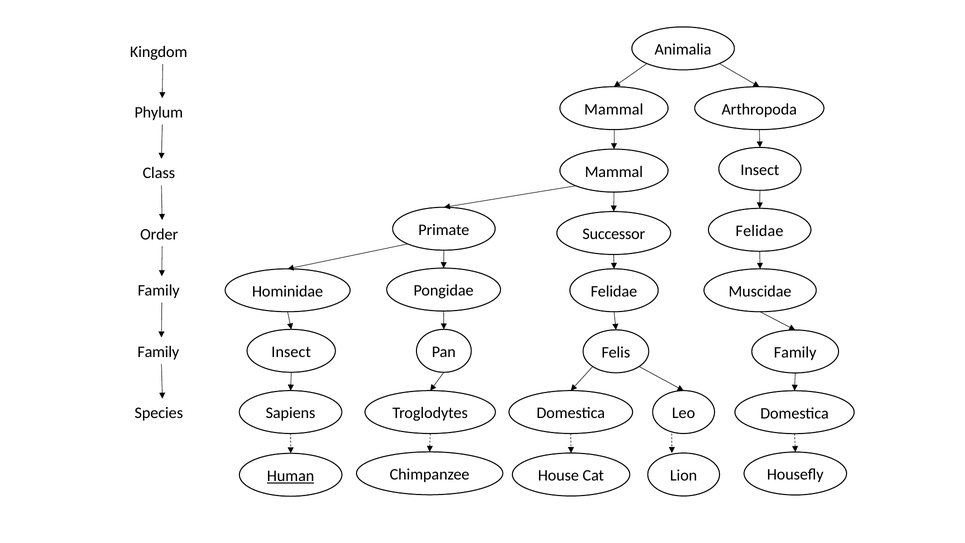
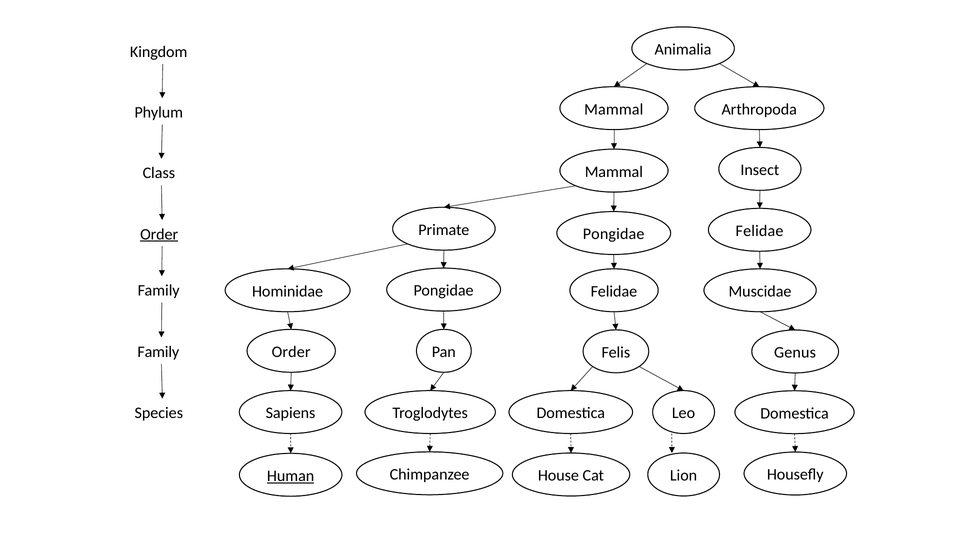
Successor at (614, 234): Successor -> Pongidae
Order at (159, 234) underline: none -> present
Insect at (291, 352): Insect -> Order
Family at (795, 352): Family -> Genus
